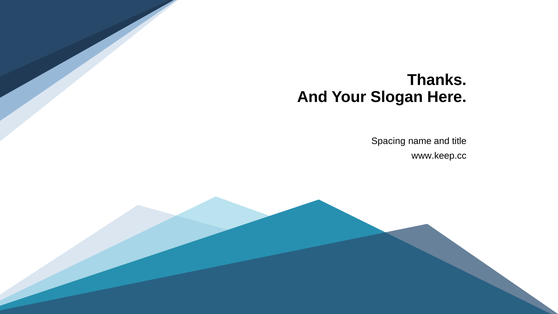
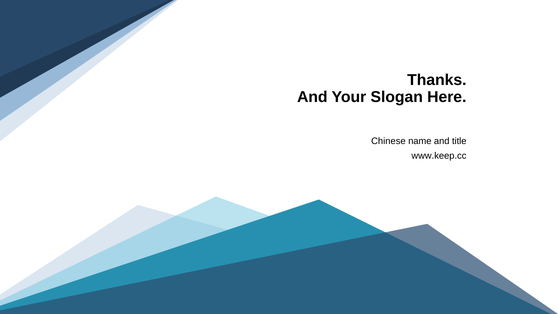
Spacing: Spacing -> Chinese
